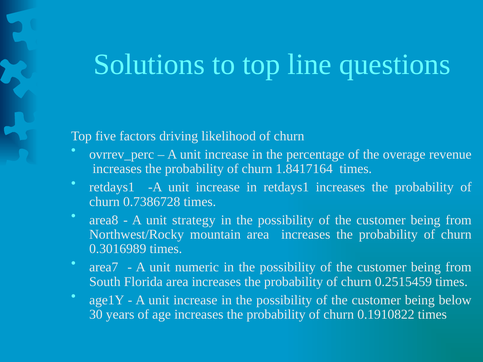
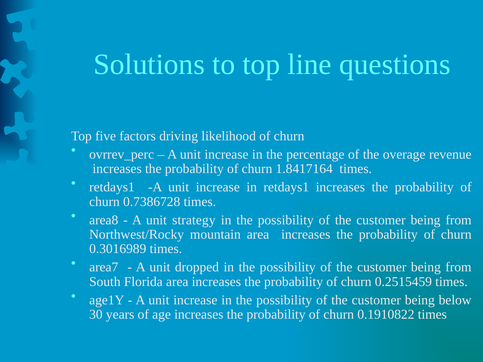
numeric: numeric -> dropped
